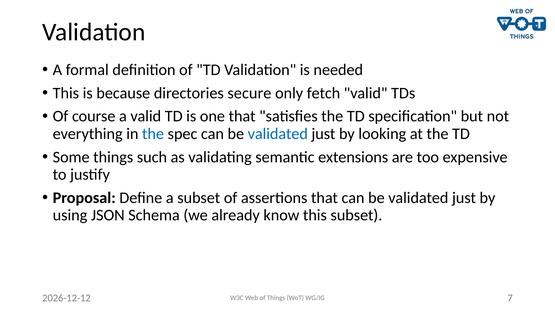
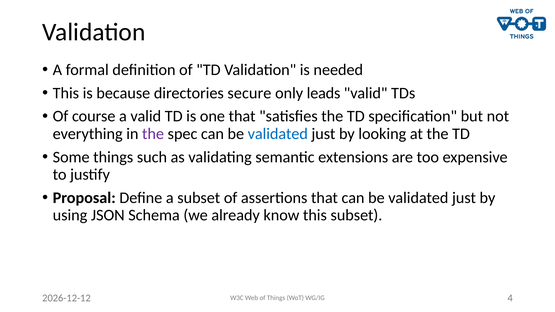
fetch: fetch -> leads
the at (153, 134) colour: blue -> purple
7: 7 -> 4
